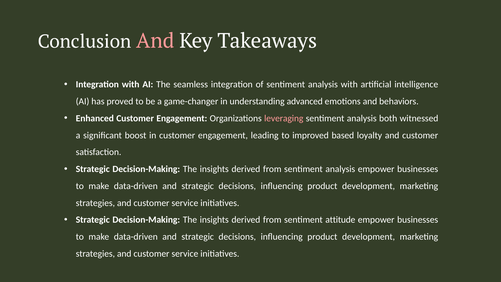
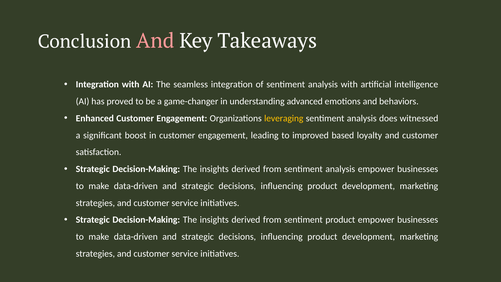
leveraging colour: pink -> yellow
both: both -> does
sentiment attitude: attitude -> product
